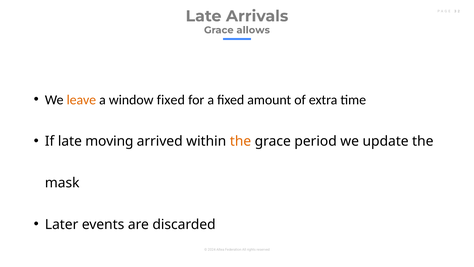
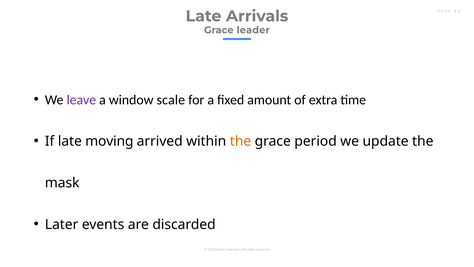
allows: allows -> leader
leave colour: orange -> purple
window fixed: fixed -> scale
